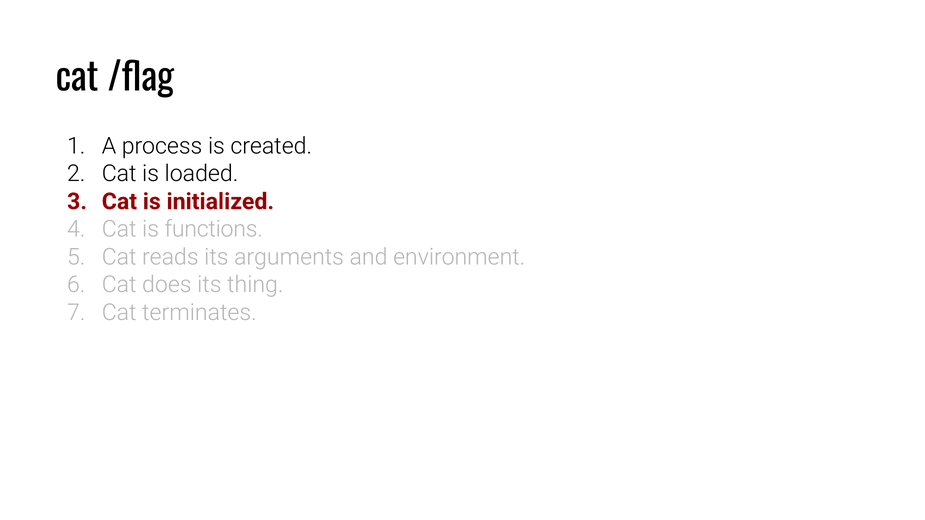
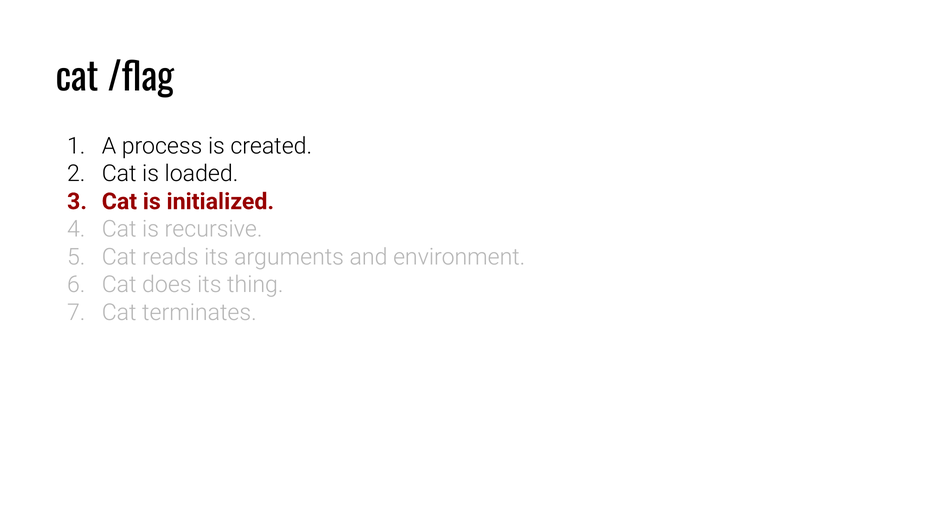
functions: functions -> recursive
